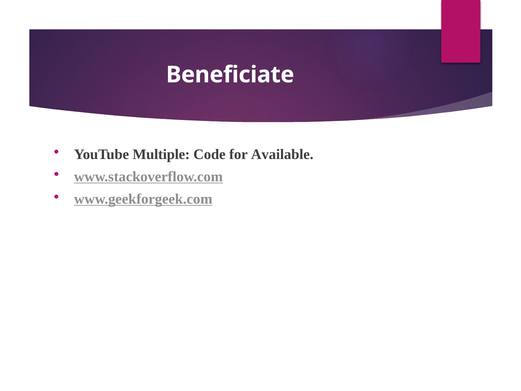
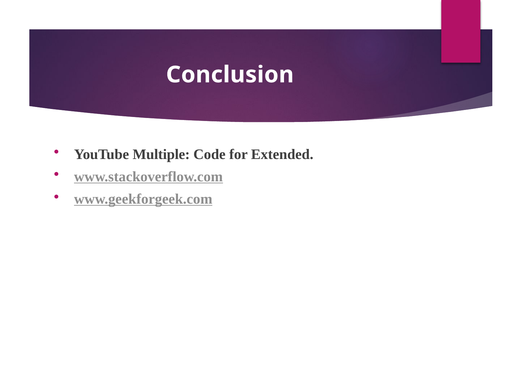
Beneficiate: Beneficiate -> Conclusion
Available: Available -> Extended
